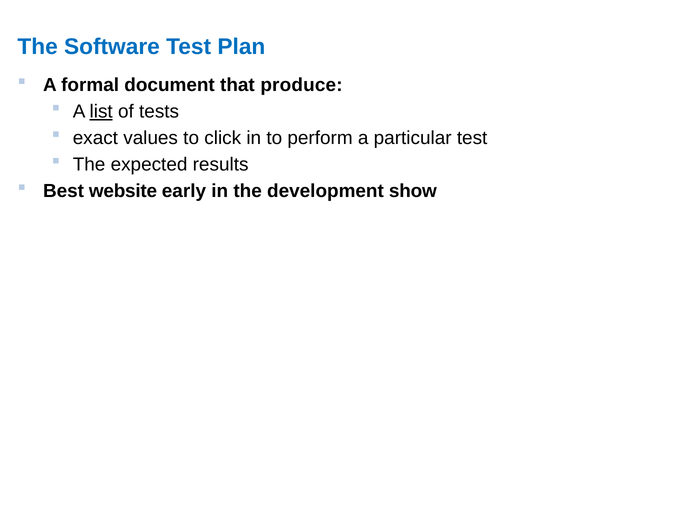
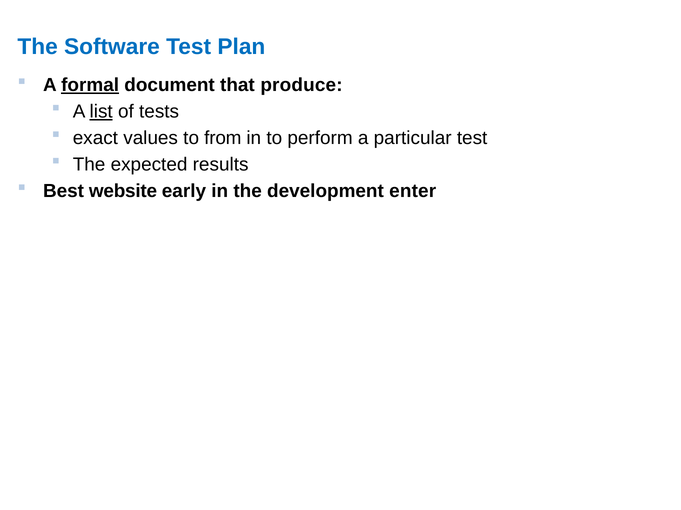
formal underline: none -> present
click: click -> from
show: show -> enter
